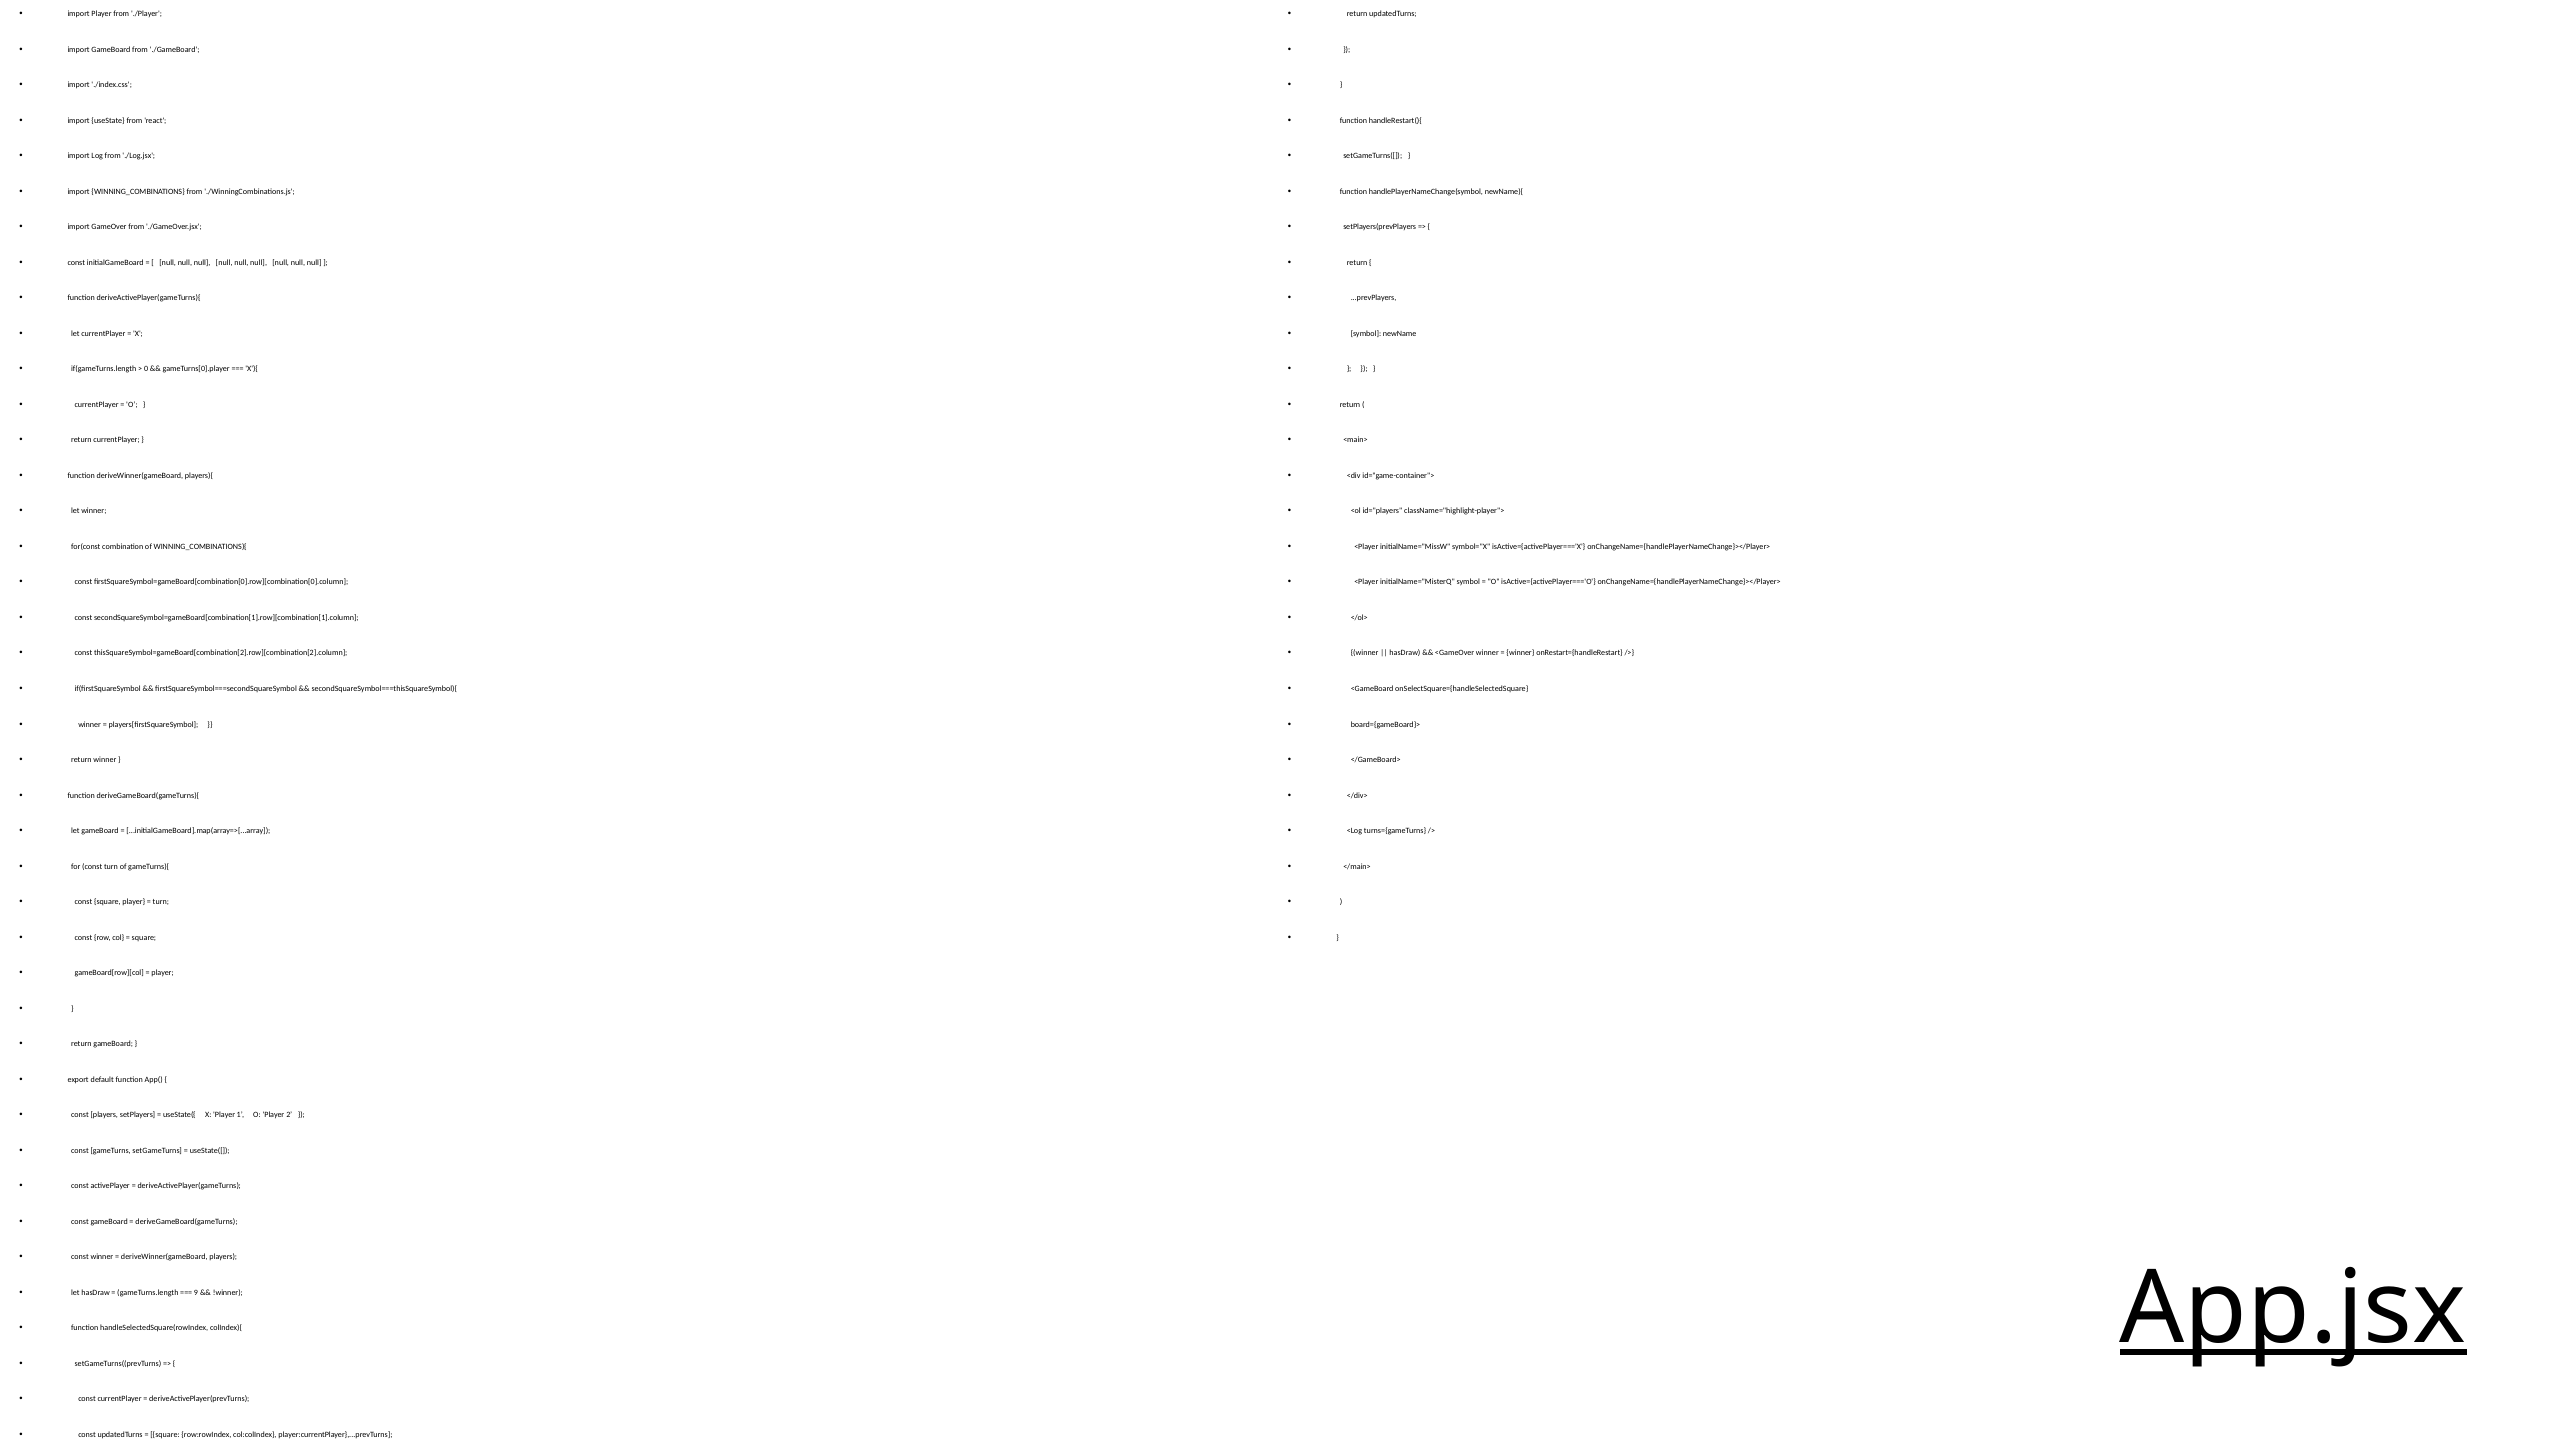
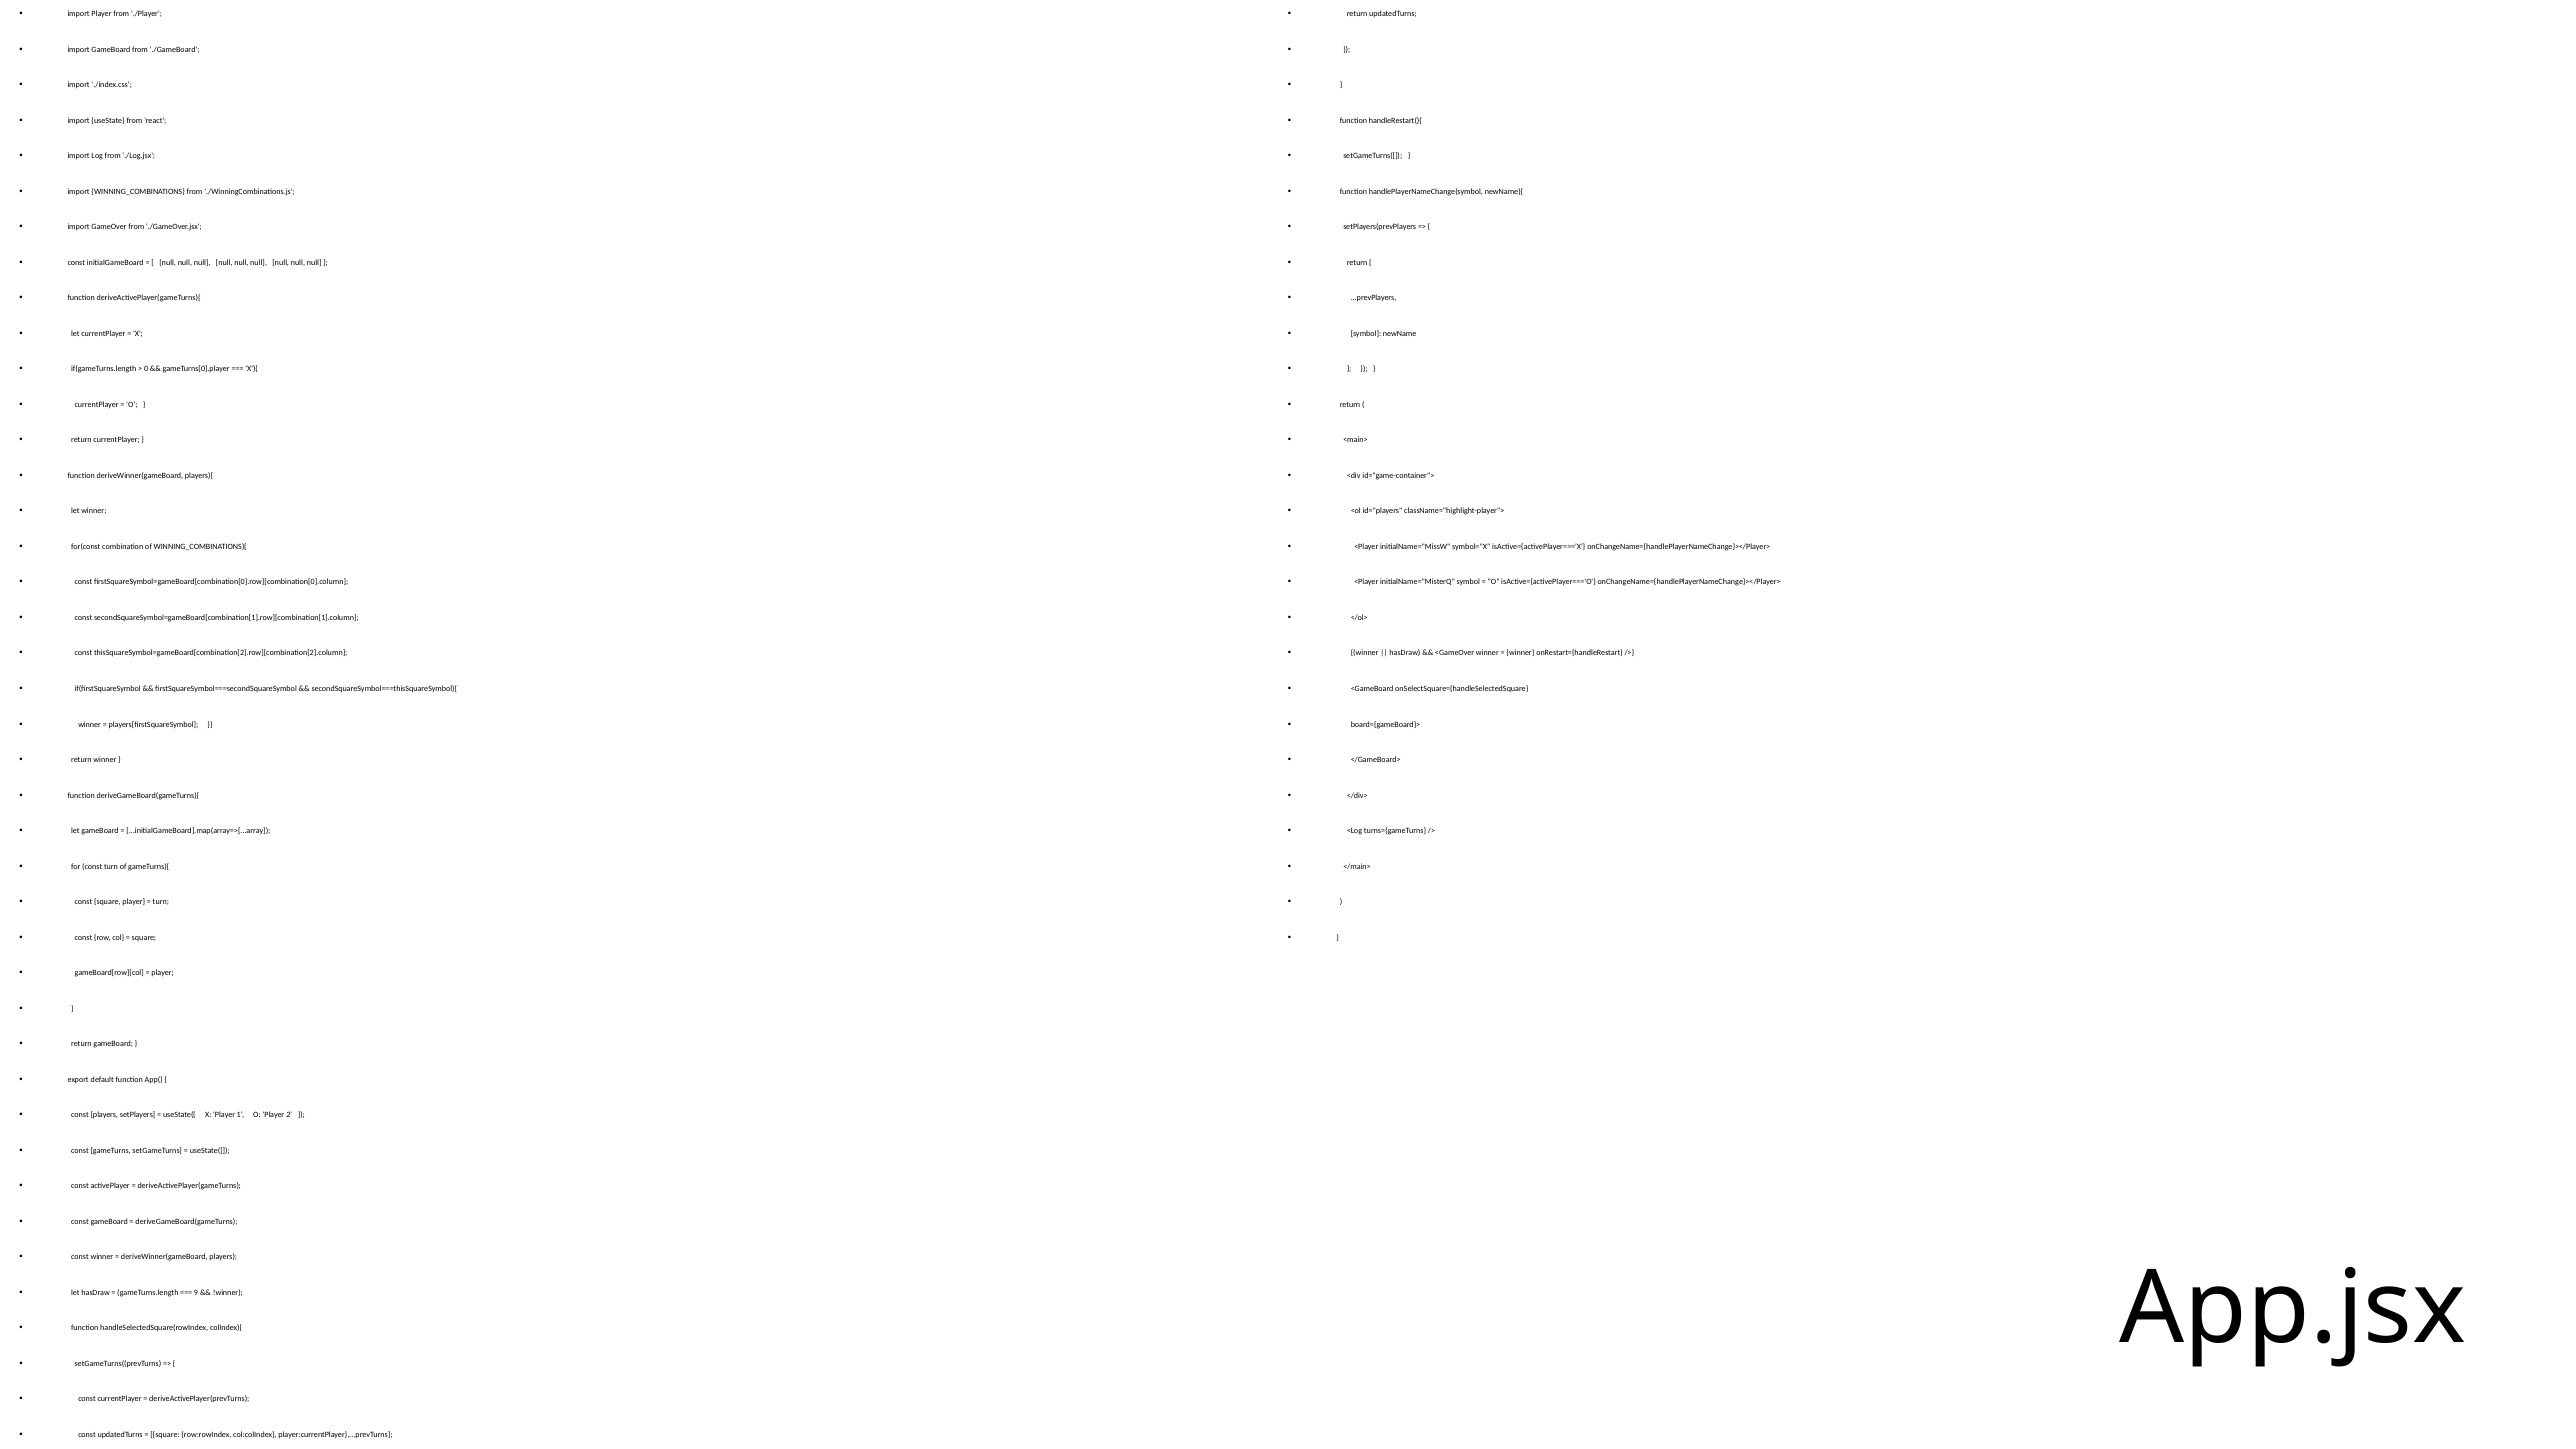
App.jsx underline: present -> none
